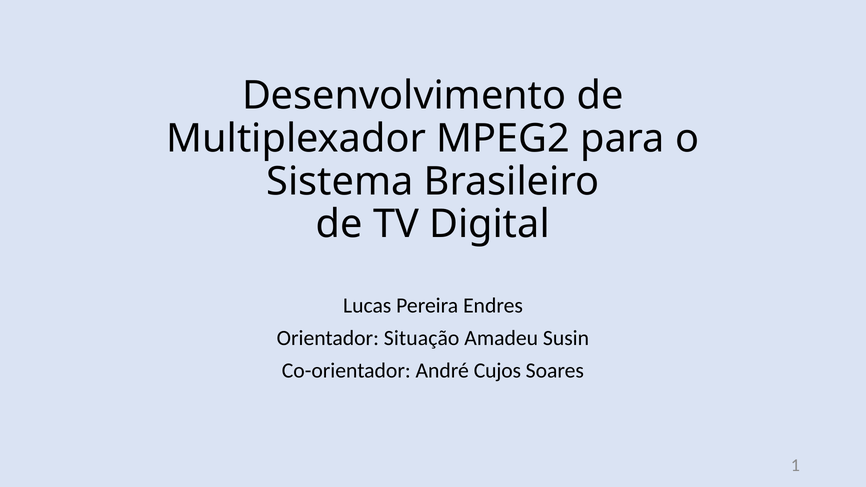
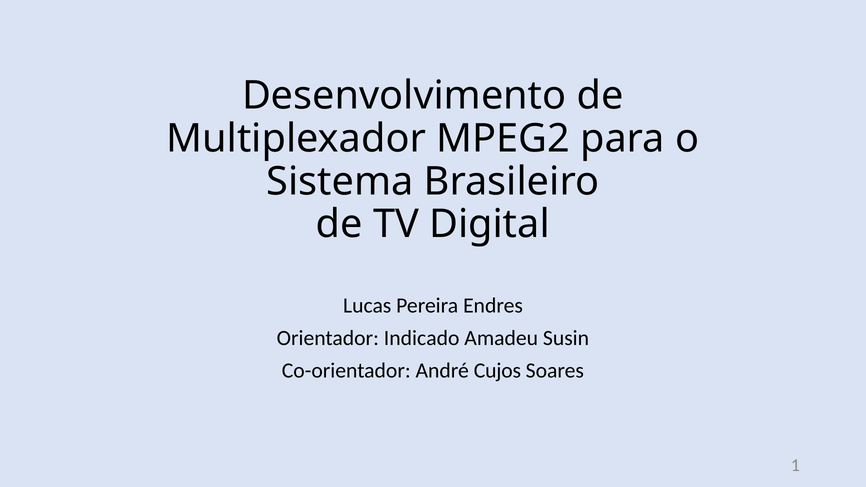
Situação: Situação -> Indicado
